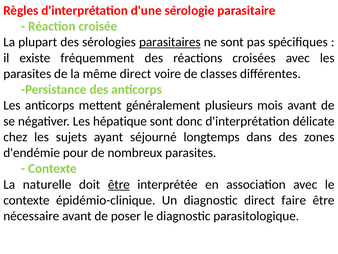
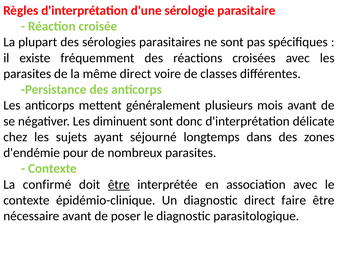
parasitaires underline: present -> none
hépatique: hépatique -> diminuent
naturelle: naturelle -> confirmé
